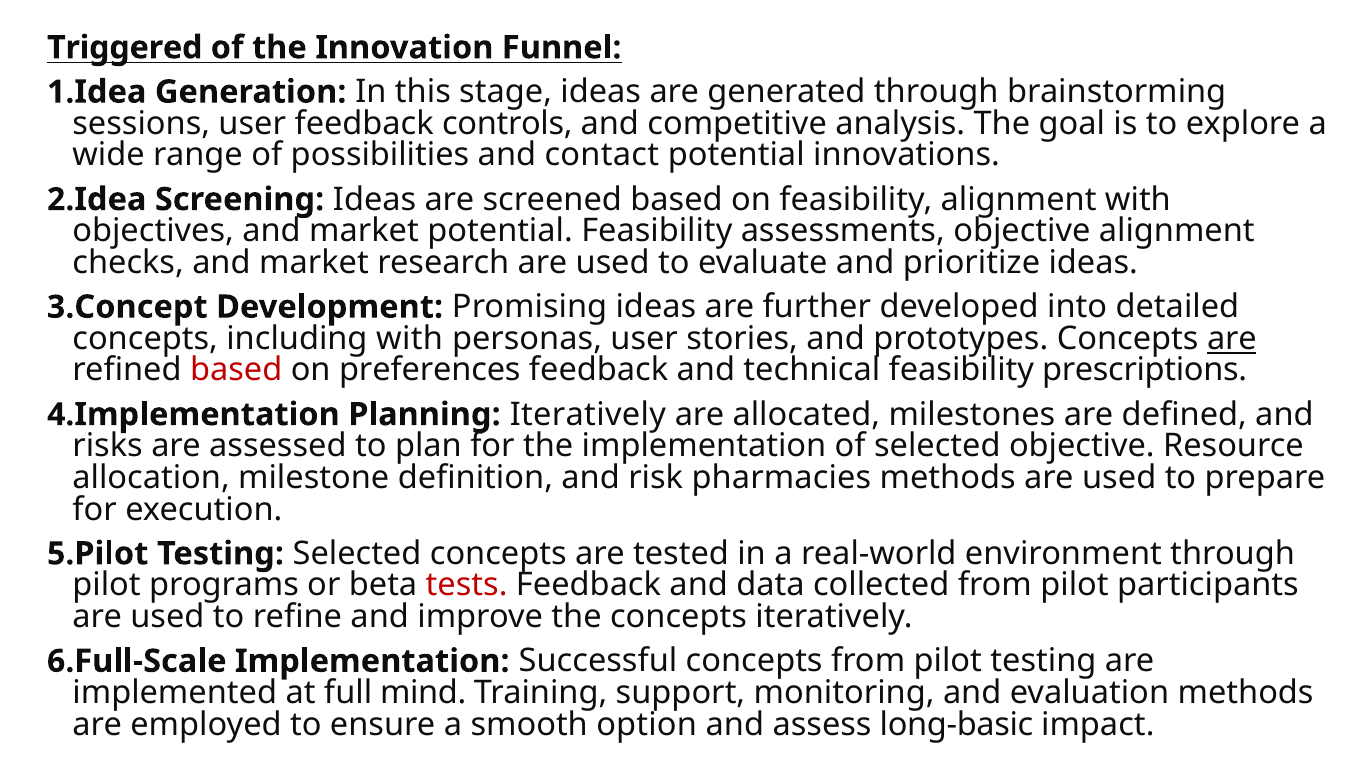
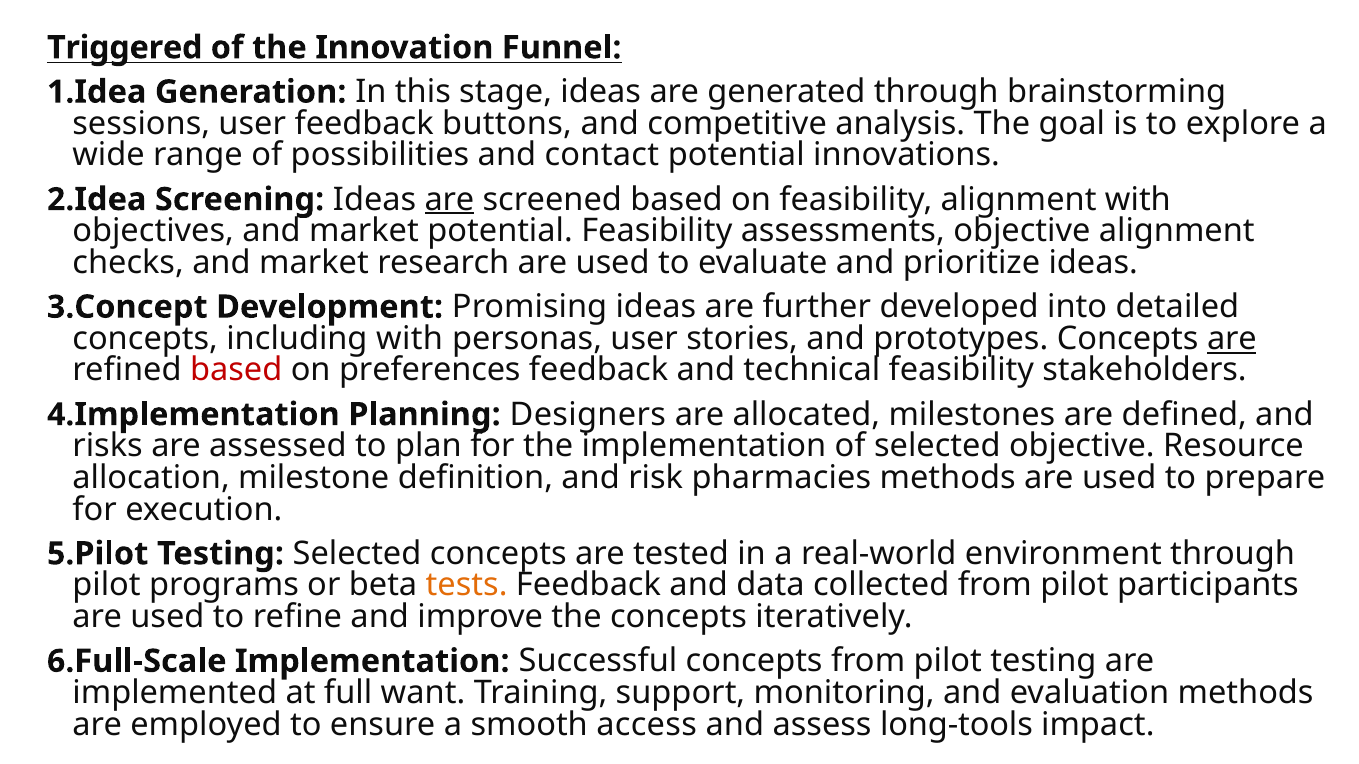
controls: controls -> buttons
are at (449, 200) underline: none -> present
prescriptions: prescriptions -> stakeholders
Planning Iteratively: Iteratively -> Designers
tests colour: red -> orange
mind: mind -> want
option: option -> access
long-basic: long-basic -> long-tools
